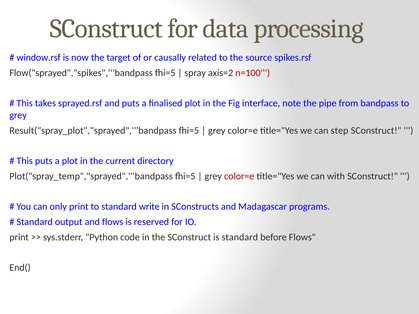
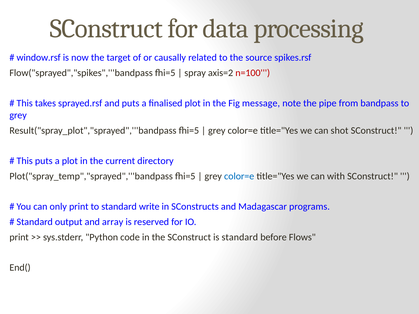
interface: interface -> message
step: step -> shot
color=e at (239, 176) colour: red -> blue
and flows: flows -> array
